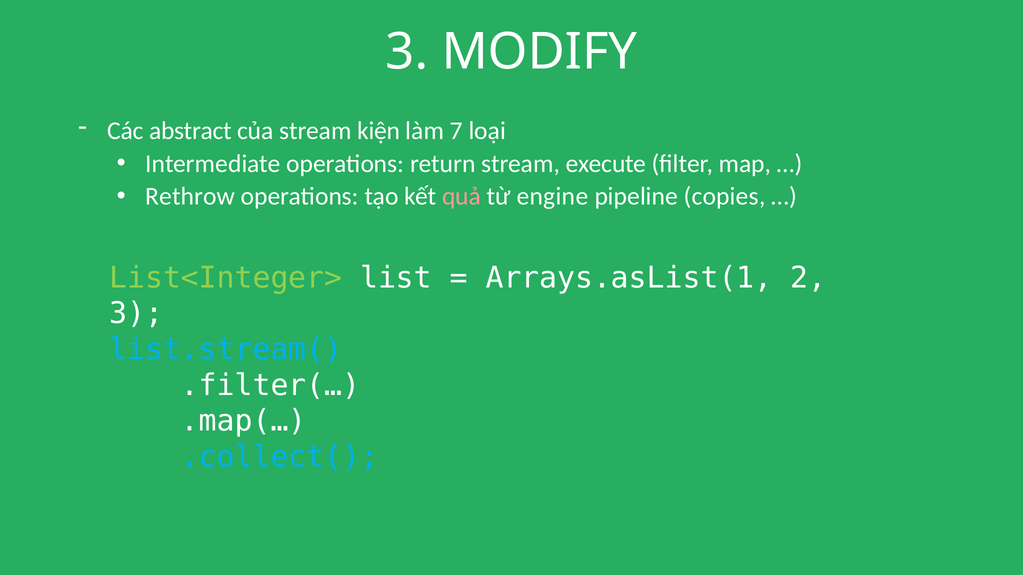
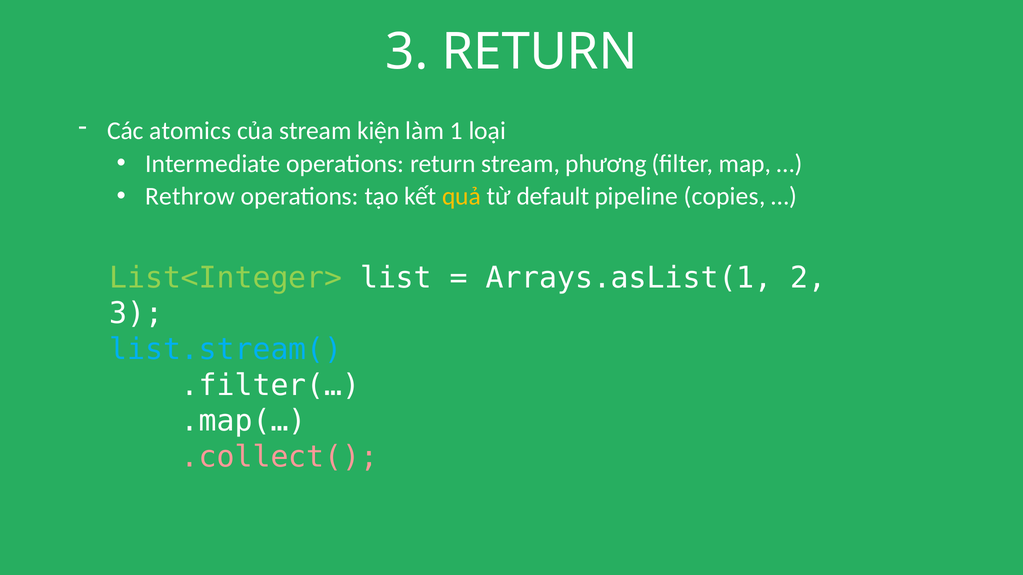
3 MODIFY: MODIFY -> RETURN
abstract: abstract -> atomics
7: 7 -> 1
execute: execute -> phương
quả colour: pink -> yellow
engine: engine -> default
.collect( colour: light blue -> pink
